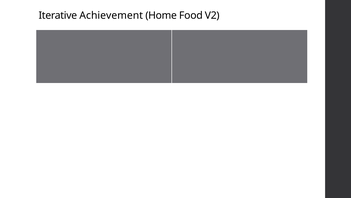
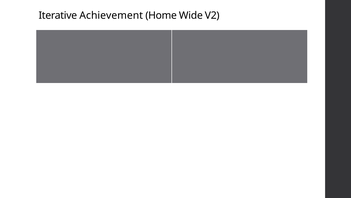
Food: Food -> Wide
